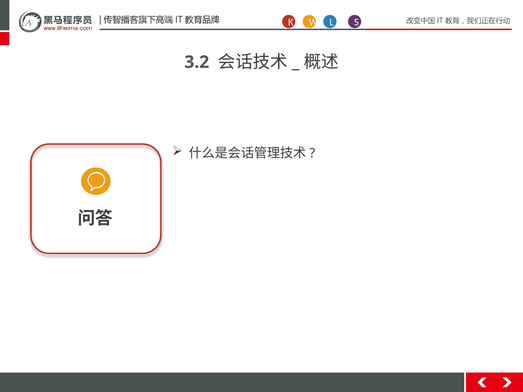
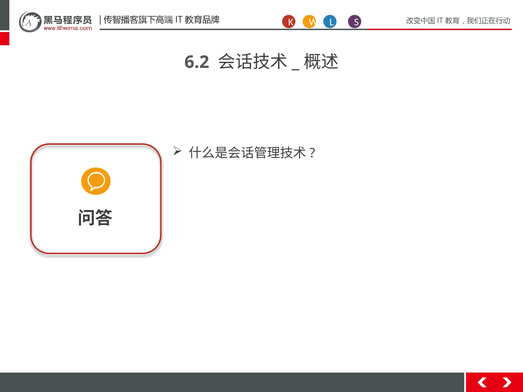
3.2: 3.2 -> 6.2
